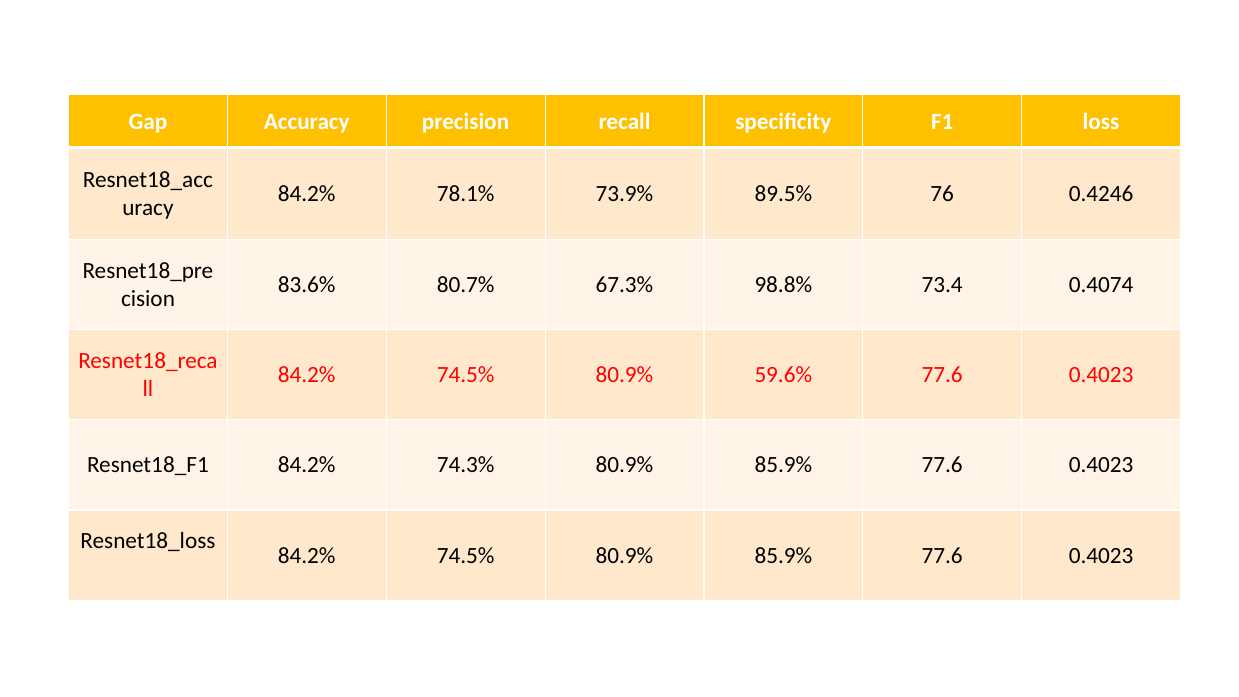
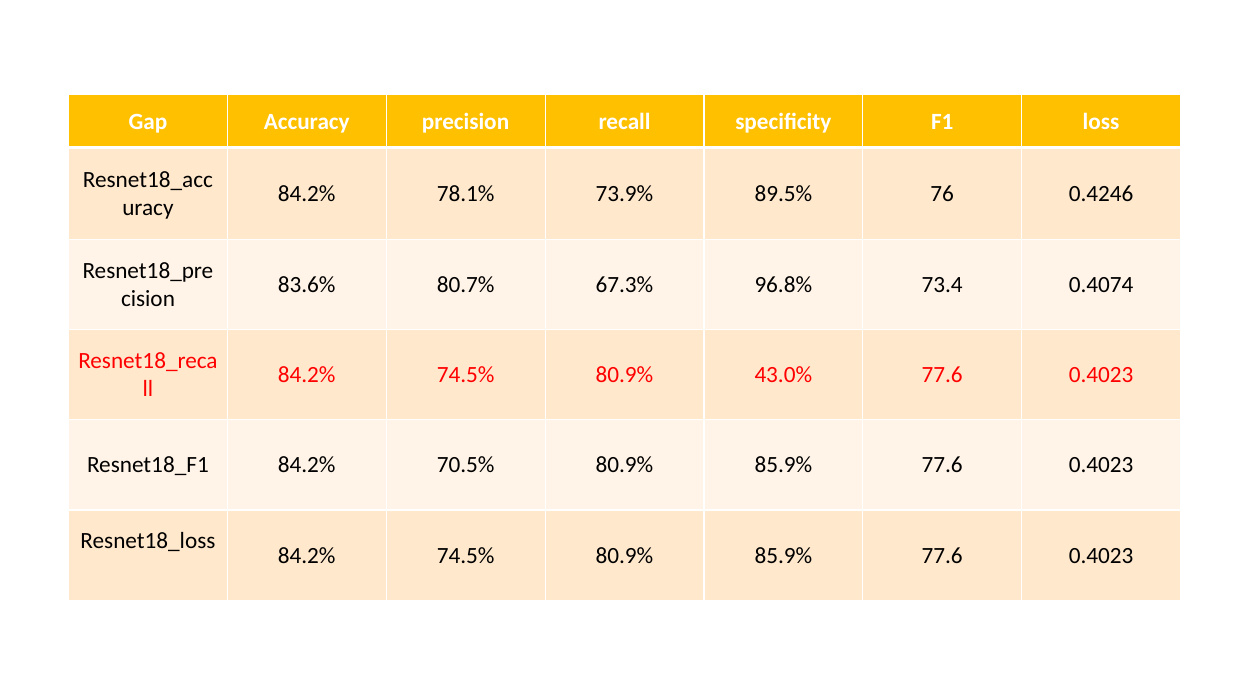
98.8%: 98.8% -> 96.8%
59.6%: 59.6% -> 43.0%
74.3%: 74.3% -> 70.5%
